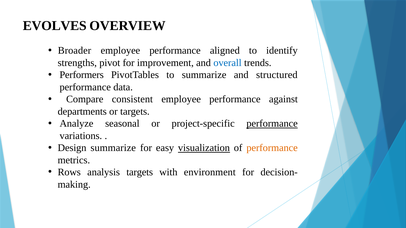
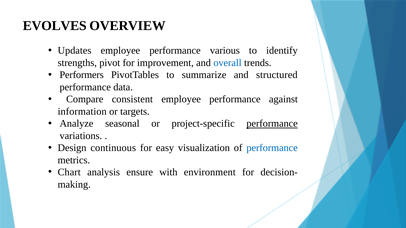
Broader: Broader -> Updates
aligned: aligned -> various
departments: departments -> information
Design summarize: summarize -> continuous
visualization underline: present -> none
performance at (272, 148) colour: orange -> blue
Rows: Rows -> Chart
analysis targets: targets -> ensure
